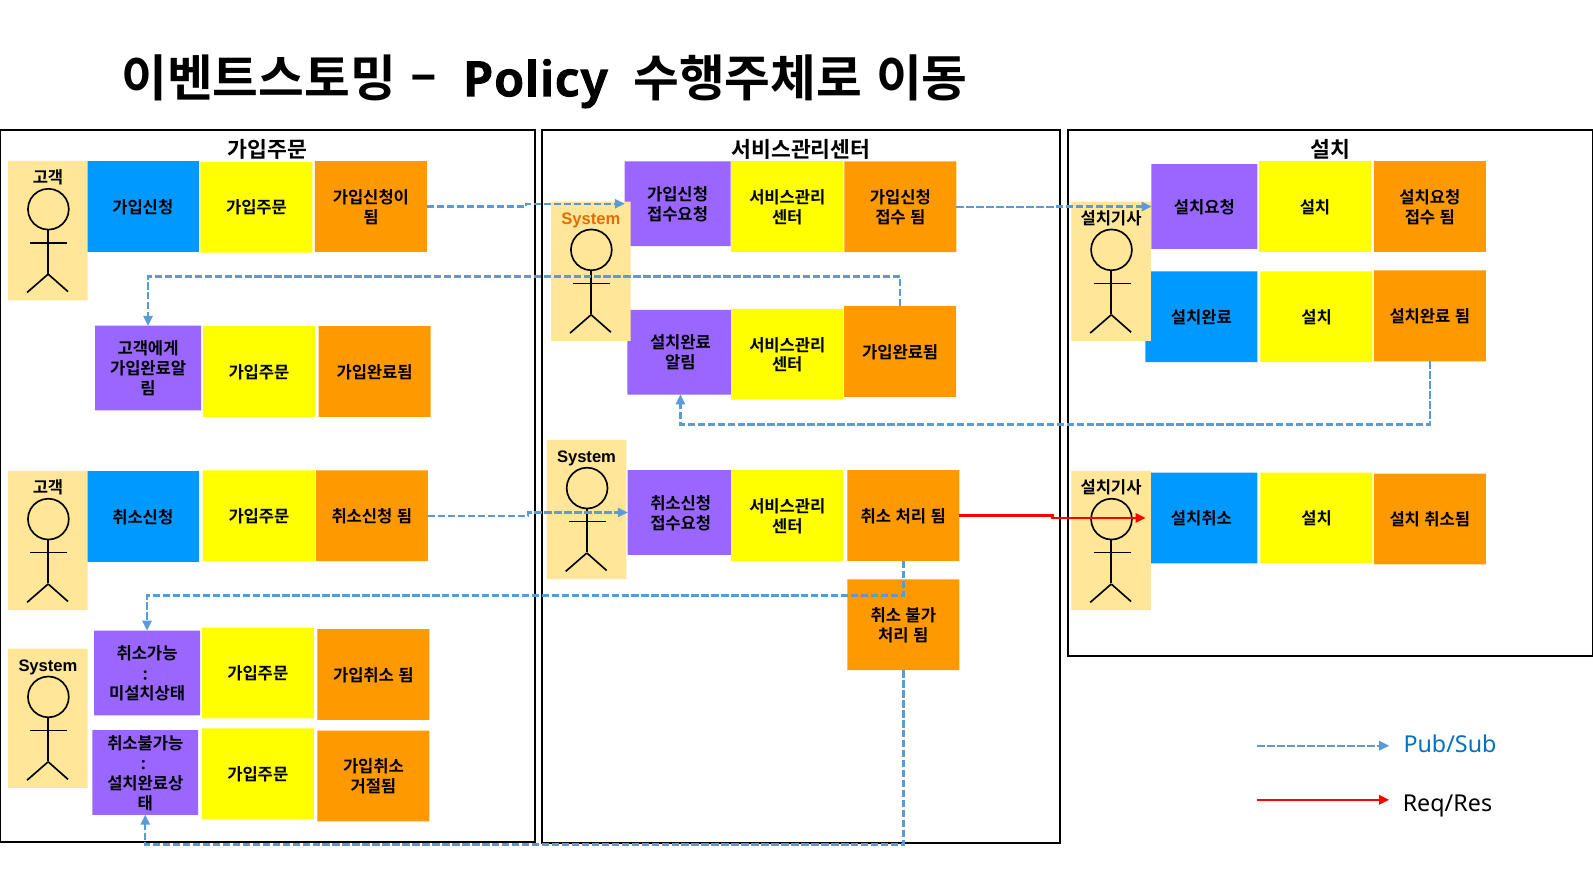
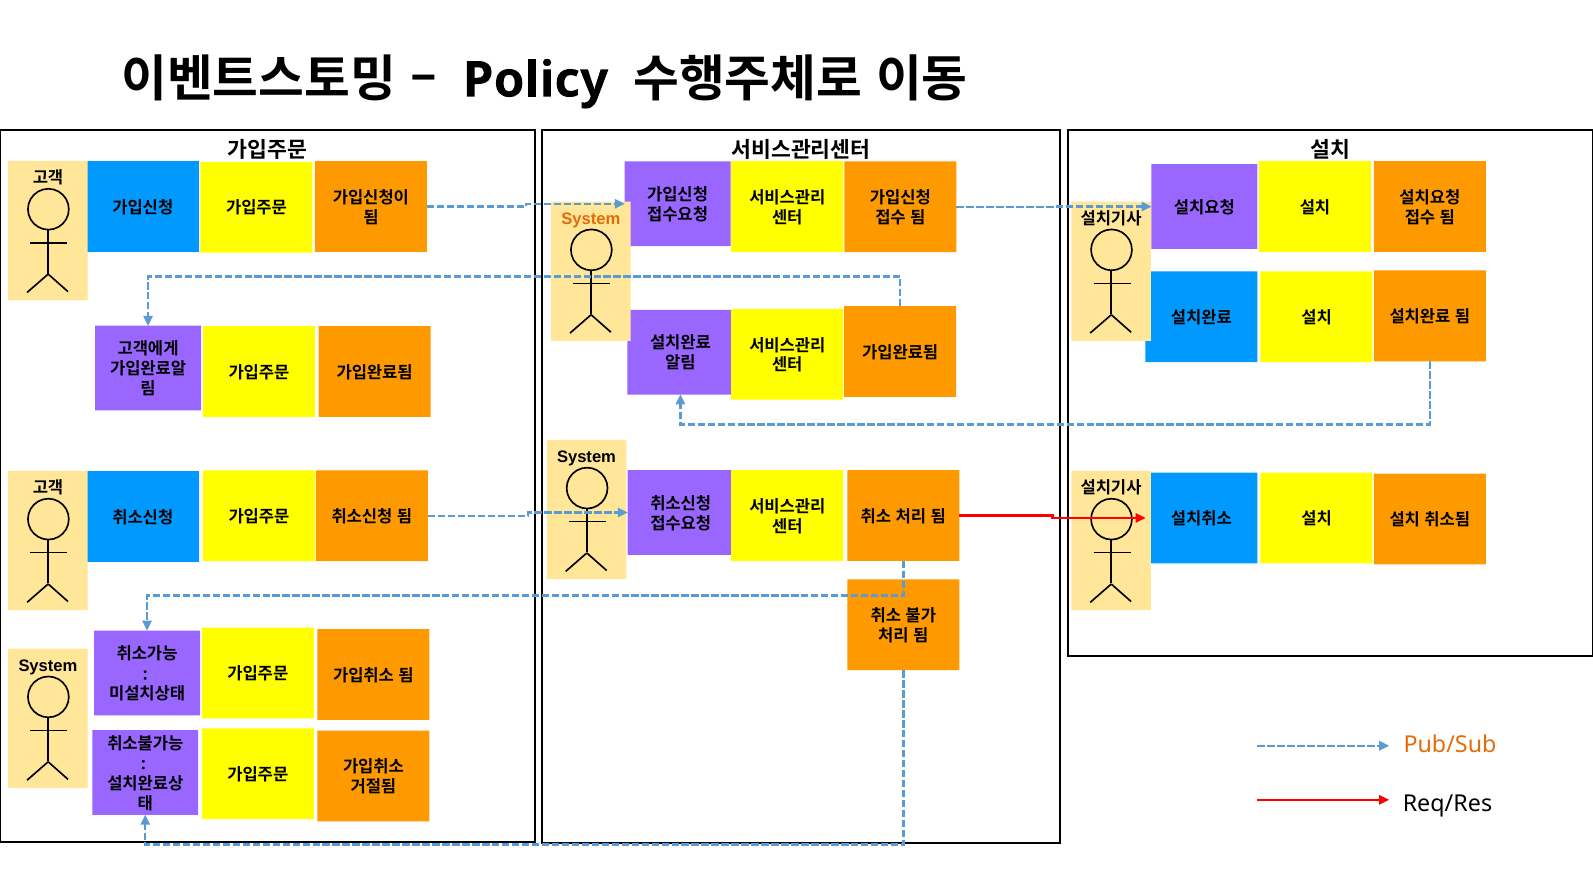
Pub/Sub colour: blue -> orange
